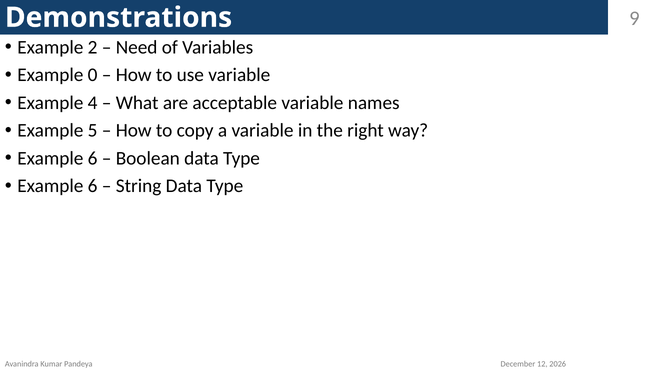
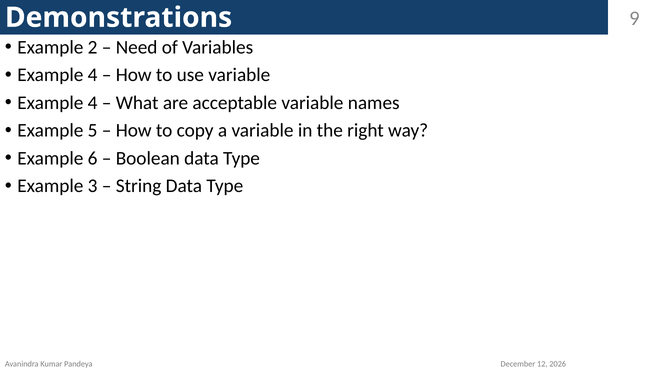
0 at (93, 75): 0 -> 4
6 at (93, 186): 6 -> 3
